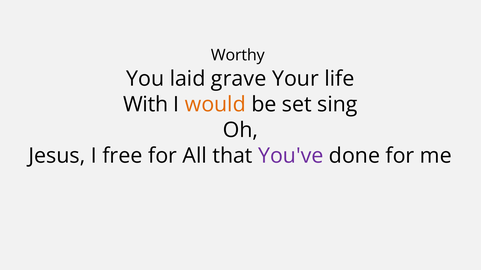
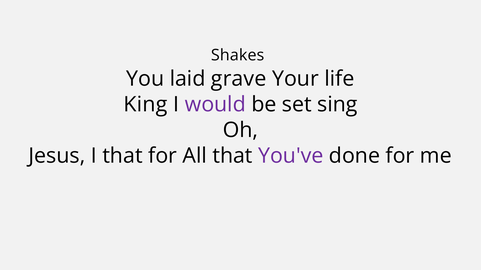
Worthy: Worthy -> Shakes
With: With -> King
would colour: orange -> purple
I free: free -> that
